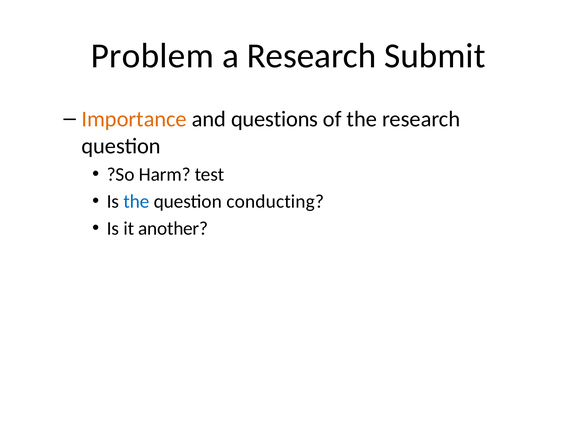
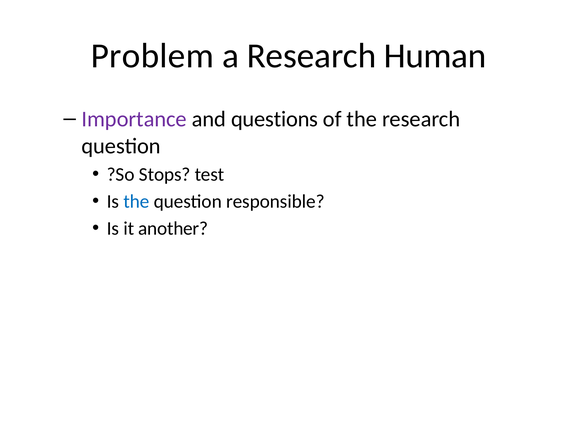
Submit: Submit -> Human
Importance colour: orange -> purple
Harm: Harm -> Stops
conducting: conducting -> responsible
